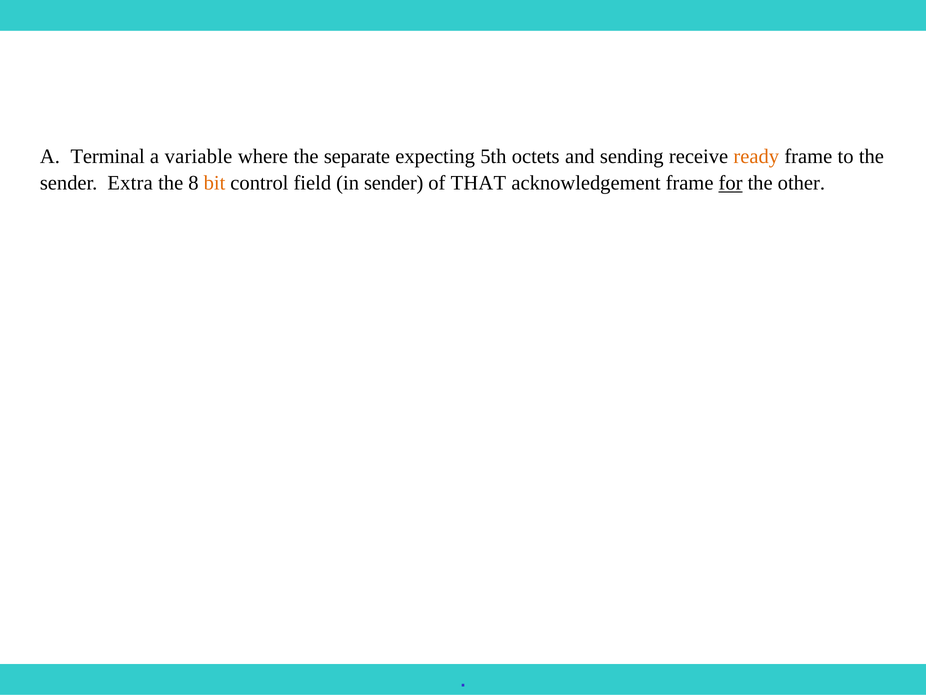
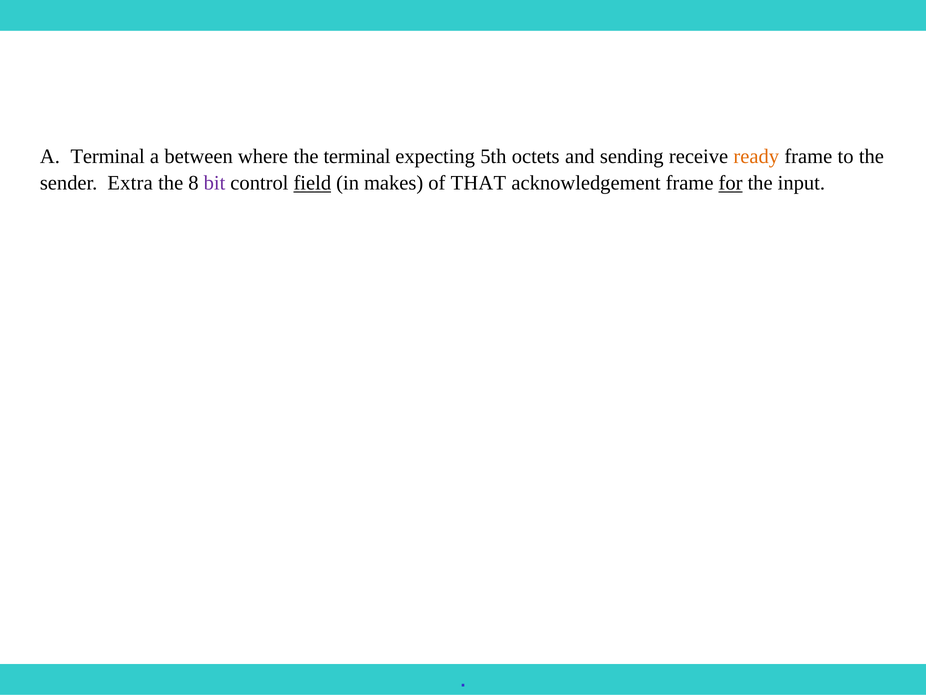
variable: variable -> between
the separate: separate -> terminal
bit colour: orange -> purple
field underline: none -> present
in sender: sender -> makes
other: other -> input
